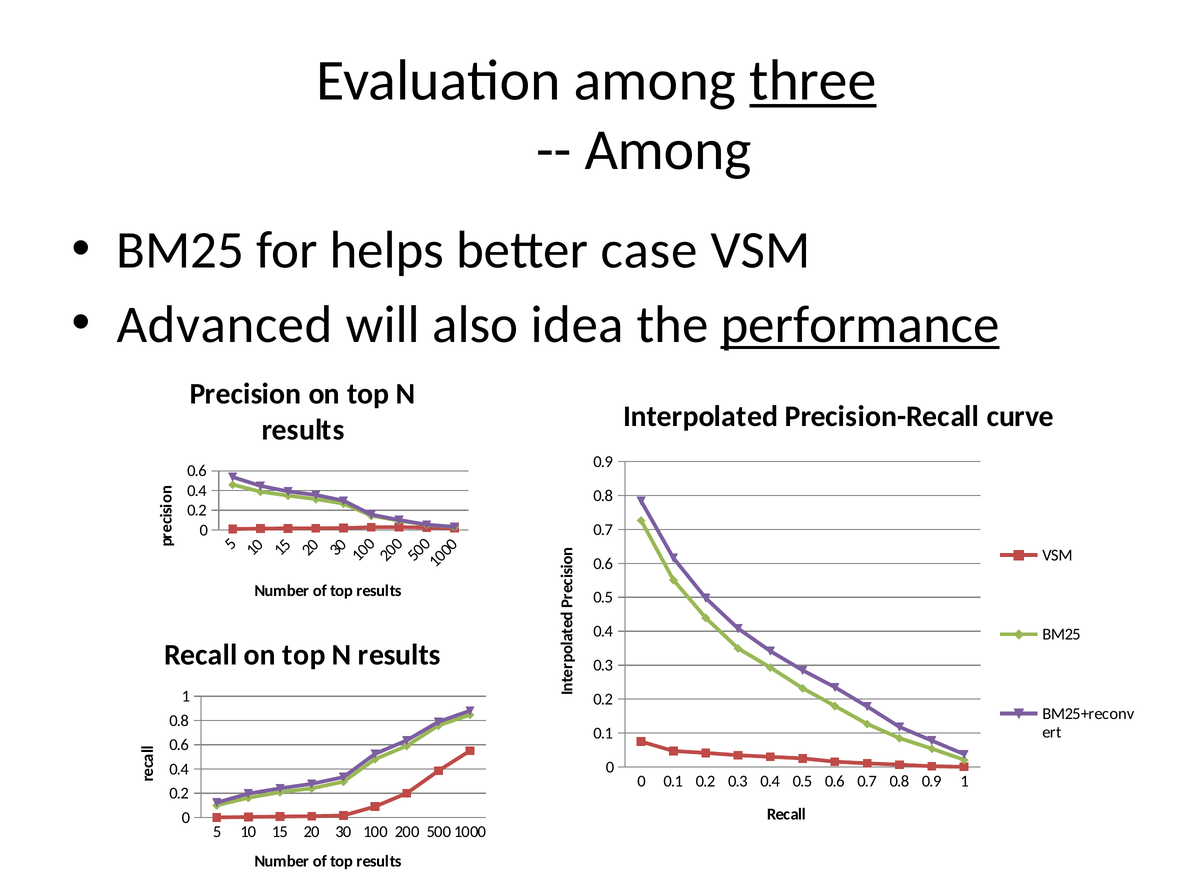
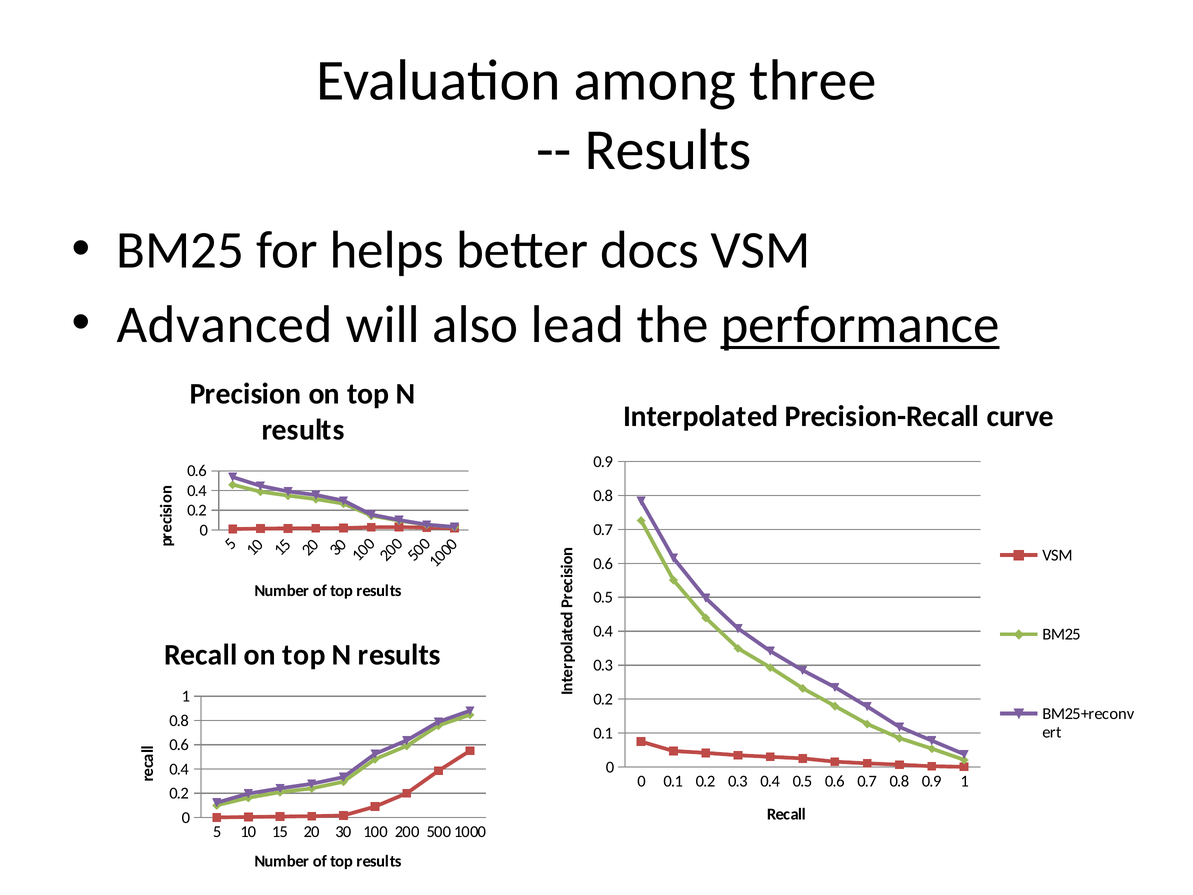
three underline: present -> none
Among at (668, 150): Among -> Results
case: case -> docs
idea: idea -> lead
